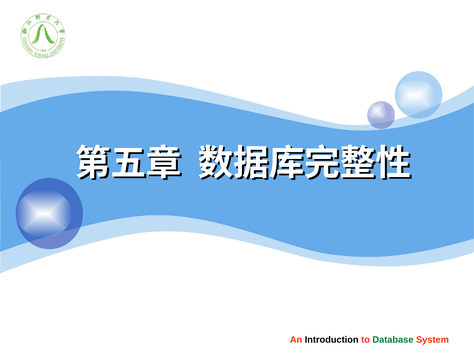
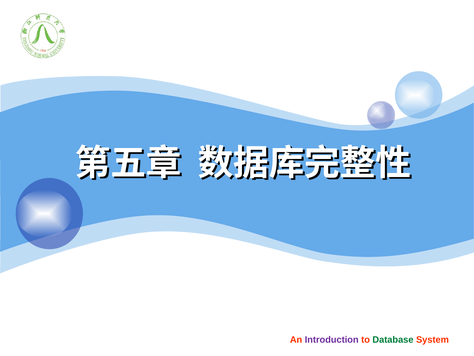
Introduction colour: black -> purple
